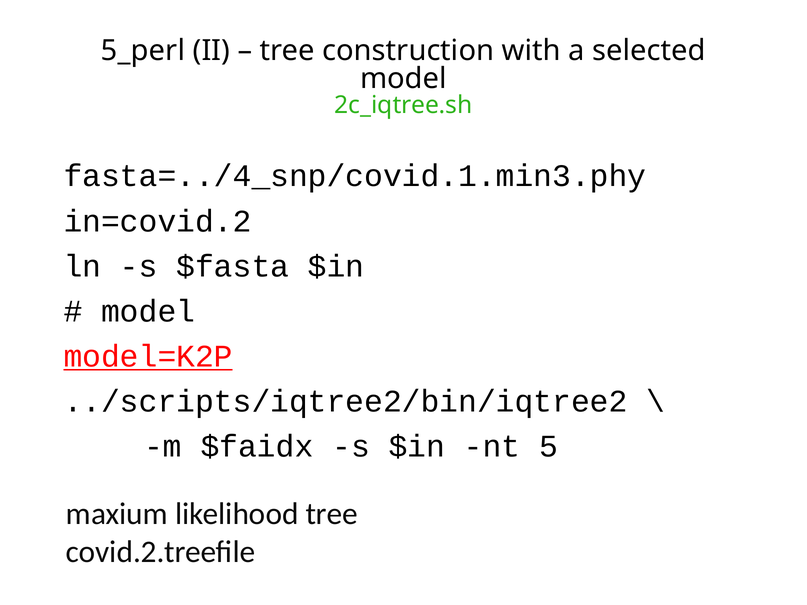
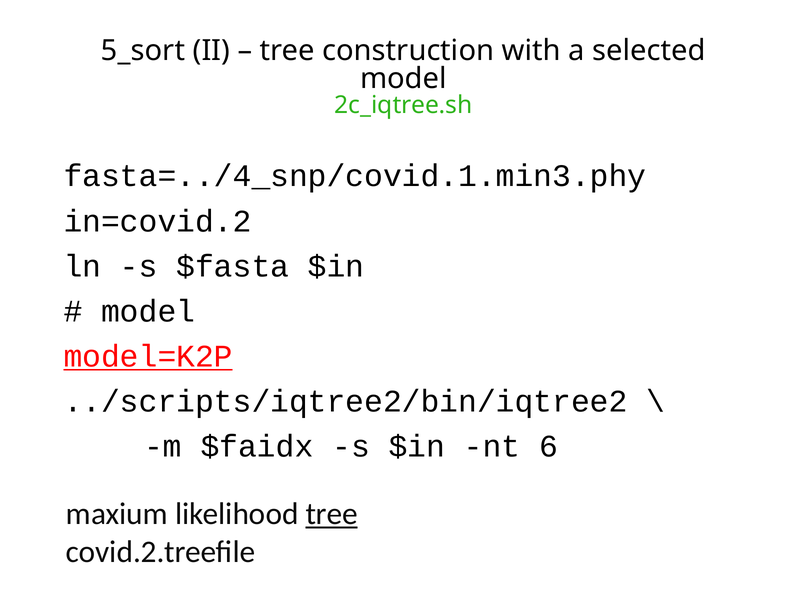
5_perl: 5_perl -> 5_sort
5: 5 -> 6
tree at (332, 514) underline: none -> present
